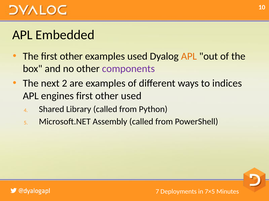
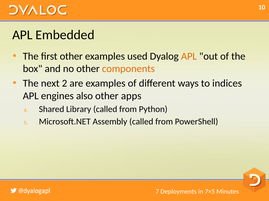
components colour: purple -> orange
engines first: first -> also
other used: used -> apps
